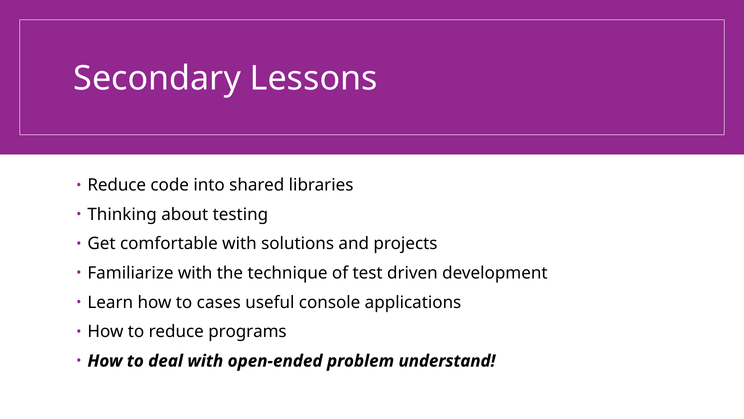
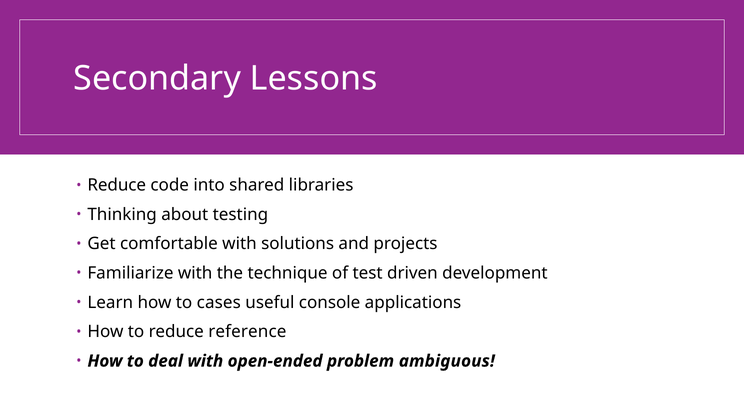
programs: programs -> reference
understand: understand -> ambiguous
